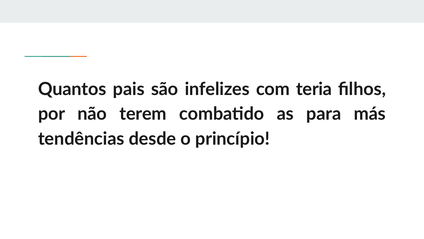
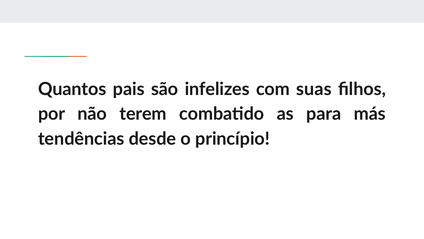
teria: teria -> suas
